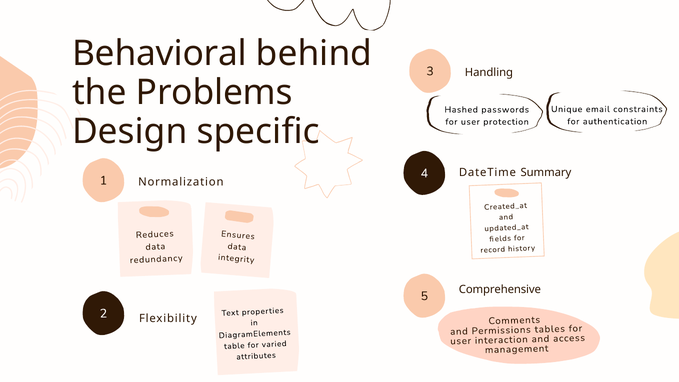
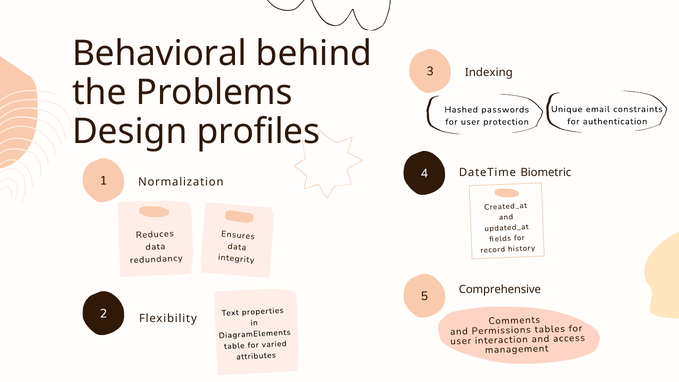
Handling: Handling -> Indexing
specific: specific -> profiles
Summary: Summary -> Biometric
